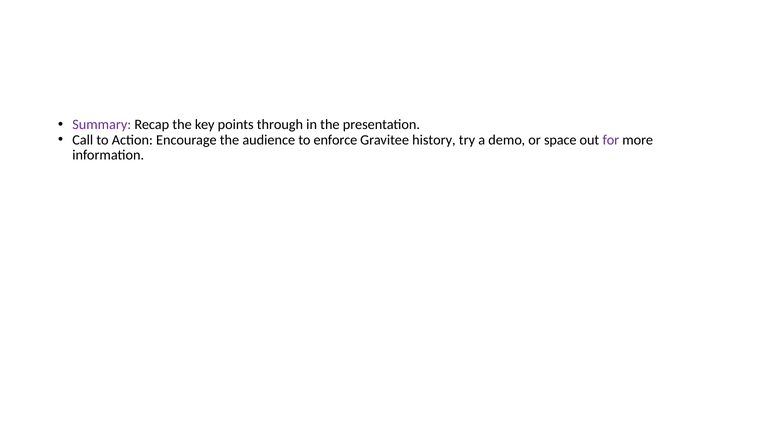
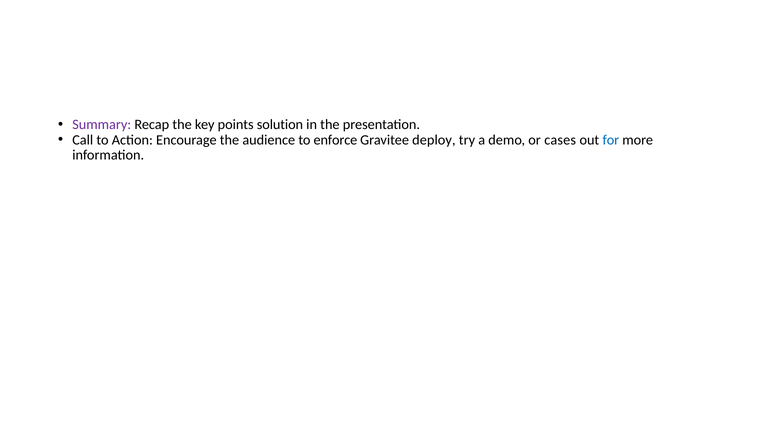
through: through -> solution
history: history -> deploy
space: space -> cases
for colour: purple -> blue
